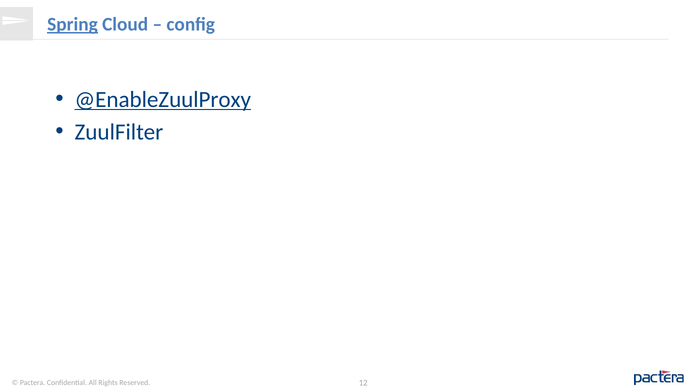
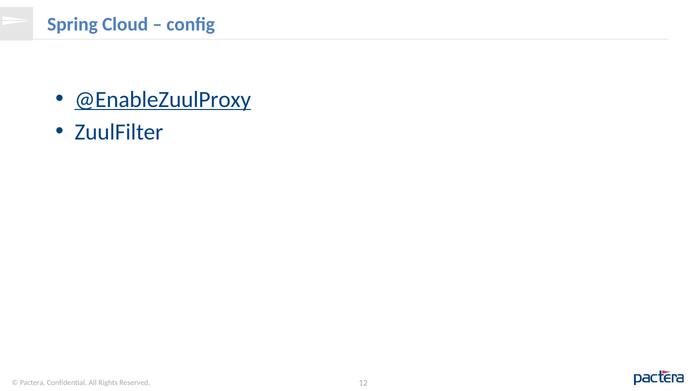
Spring underline: present -> none
